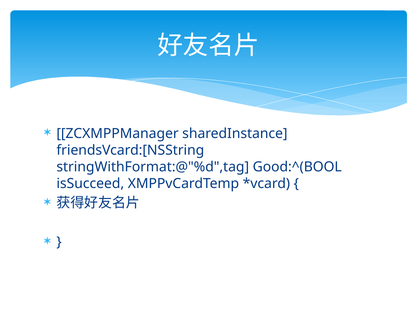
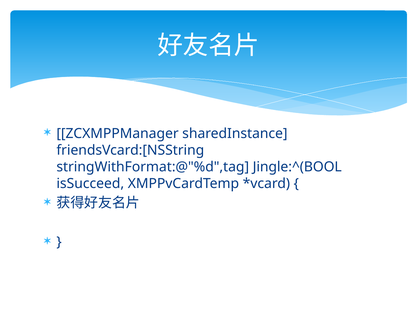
Good:^(BOOL: Good:^(BOOL -> Jingle:^(BOOL
